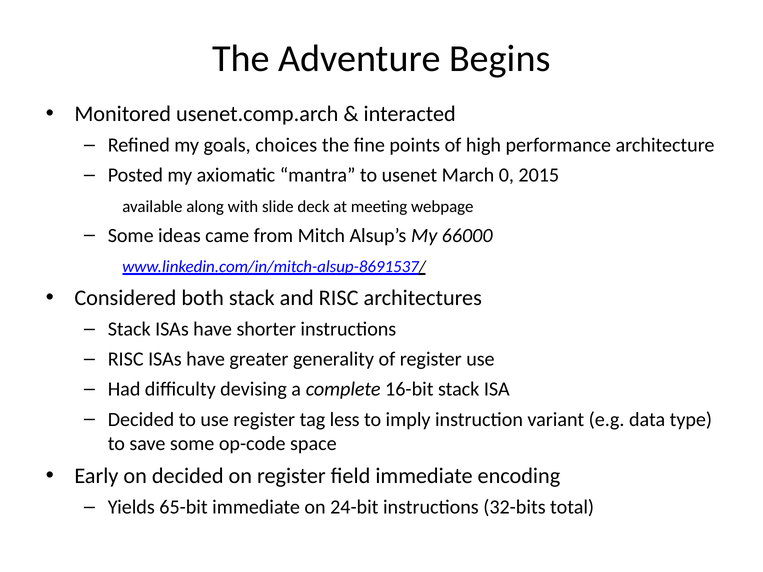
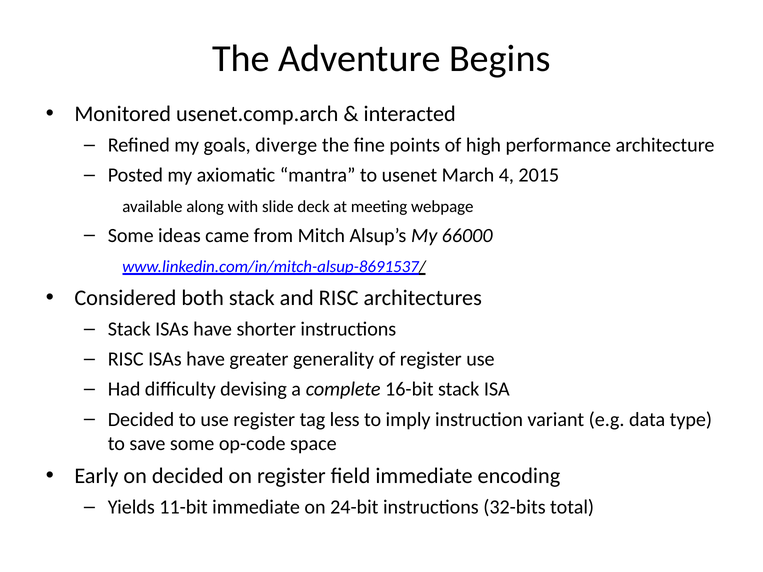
choices: choices -> diverge
0: 0 -> 4
65-bit: 65-bit -> 11-bit
